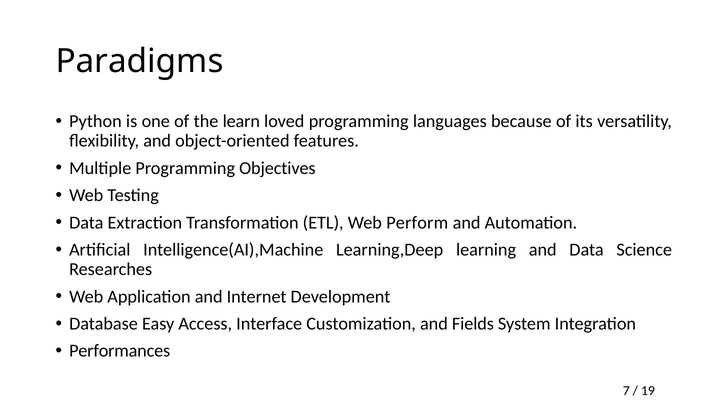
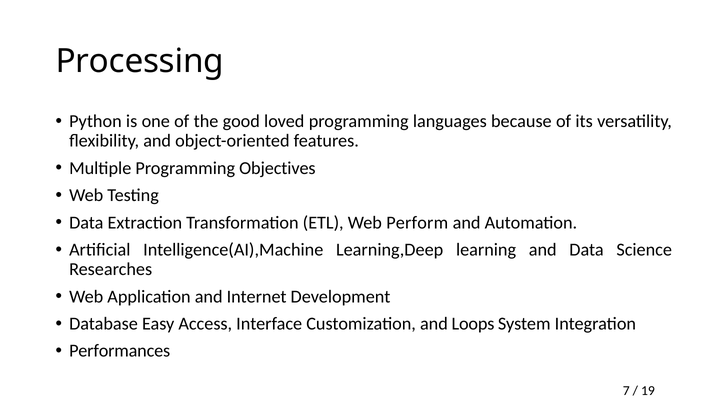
Paradigms: Paradigms -> Processing
learn: learn -> good
Fields: Fields -> Loops
